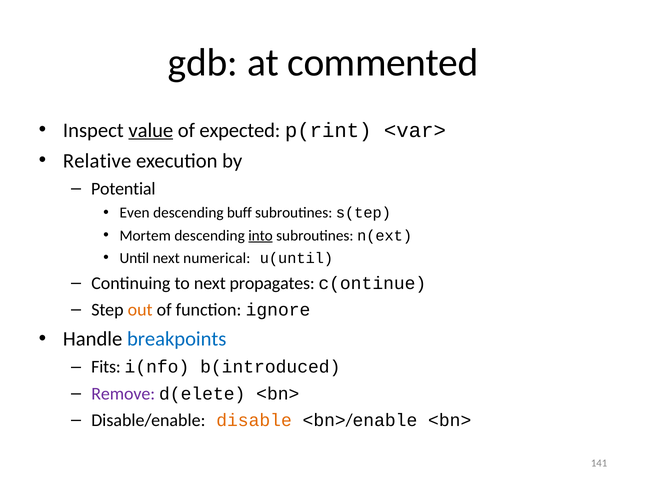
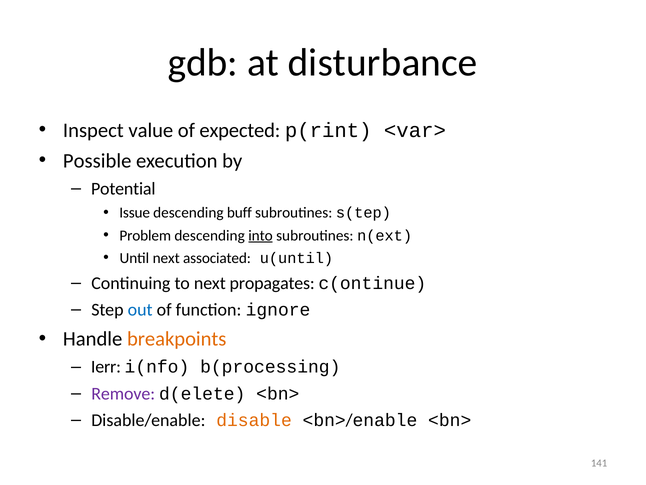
commented: commented -> disturbance
value underline: present -> none
Relative: Relative -> Possible
Even: Even -> Issue
Mortem: Mortem -> Problem
numerical: numerical -> associated
out colour: orange -> blue
breakpoints colour: blue -> orange
Fits: Fits -> Ierr
b(introduced: b(introduced -> b(processing
